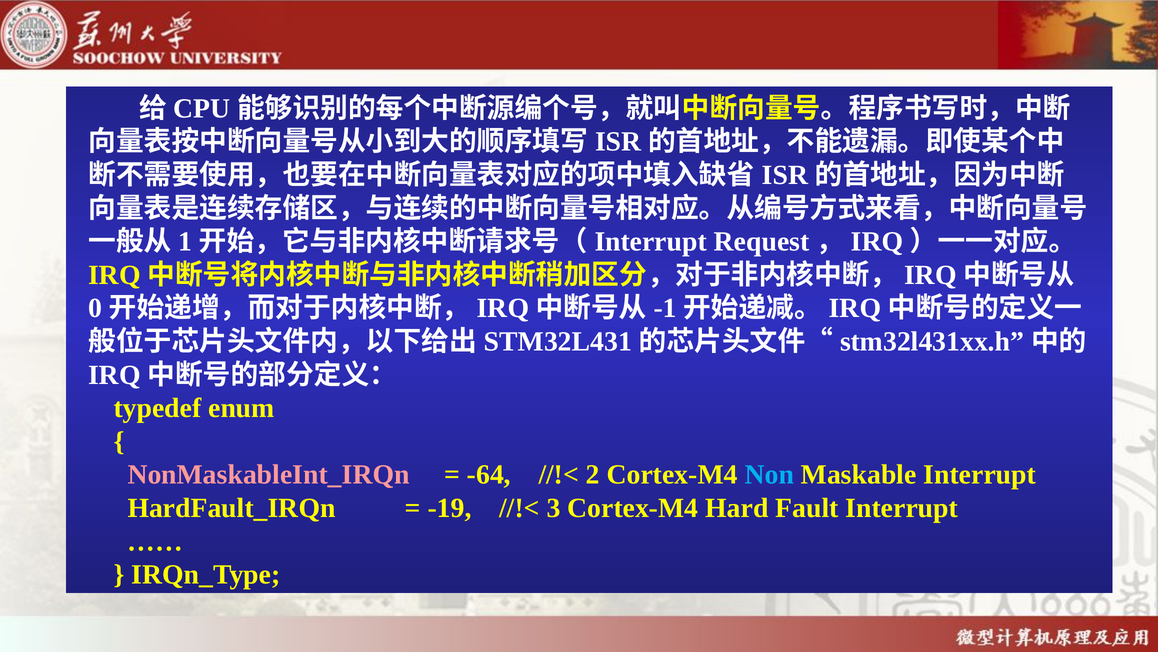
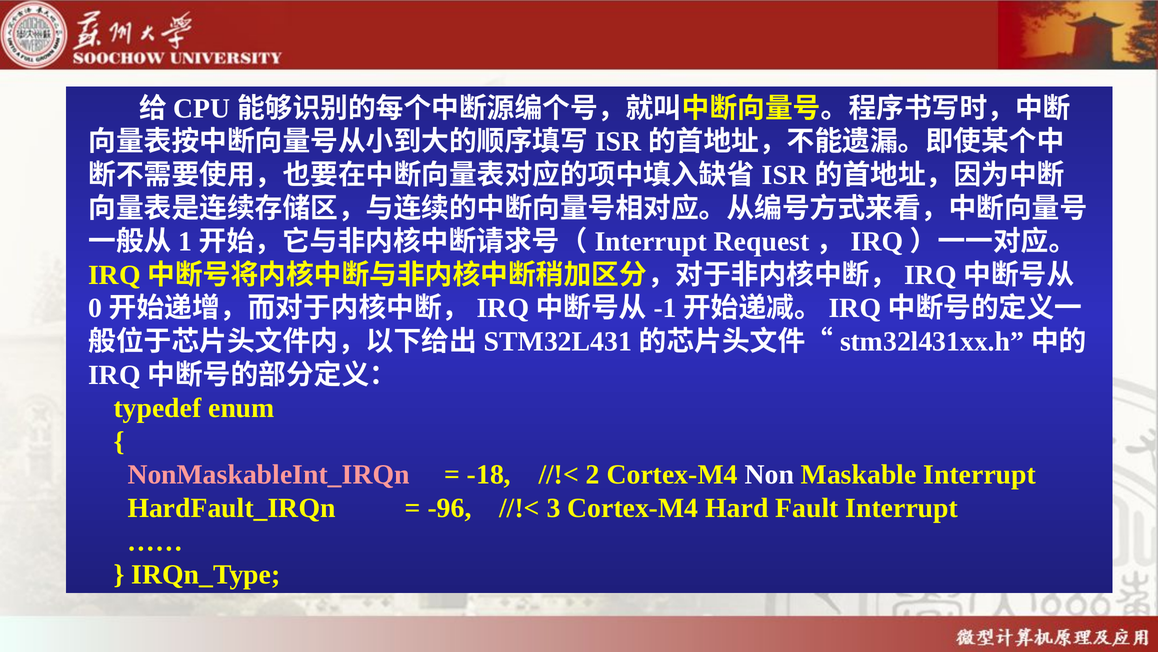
-64: -64 -> -18
Non colour: light blue -> white
-19: -19 -> -96
